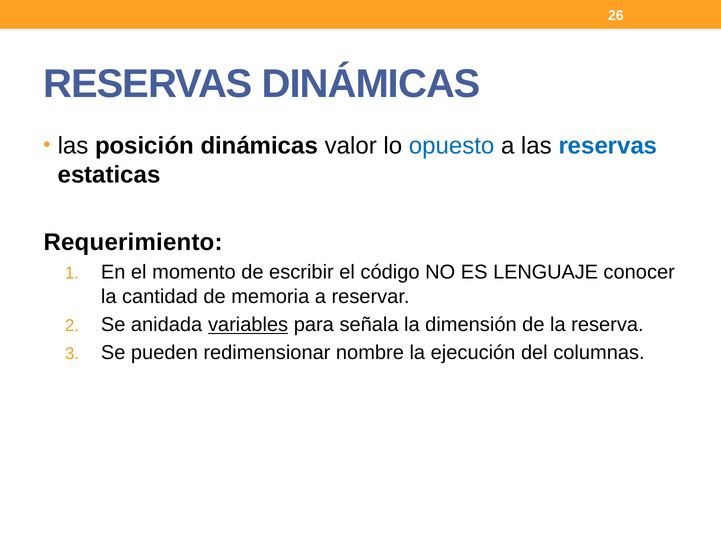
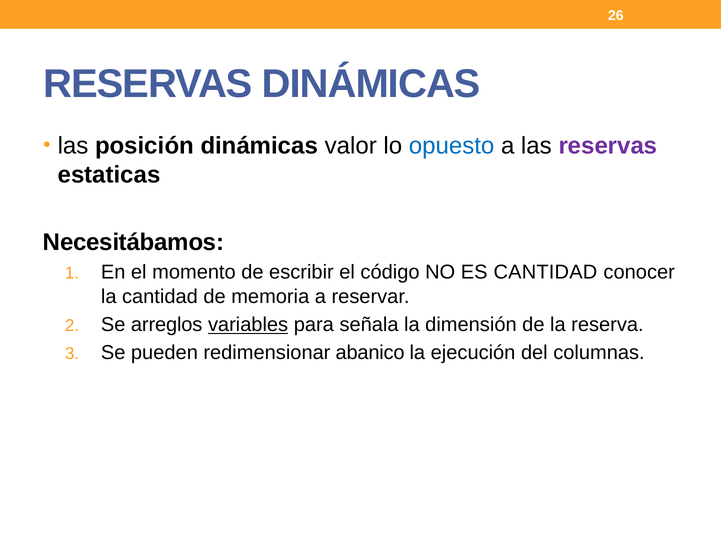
reservas at (608, 146) colour: blue -> purple
Requerimiento: Requerimiento -> Necesitábamos
ES LENGUAJE: LENGUAJE -> CANTIDAD
anidada: anidada -> arreglos
nombre: nombre -> abanico
